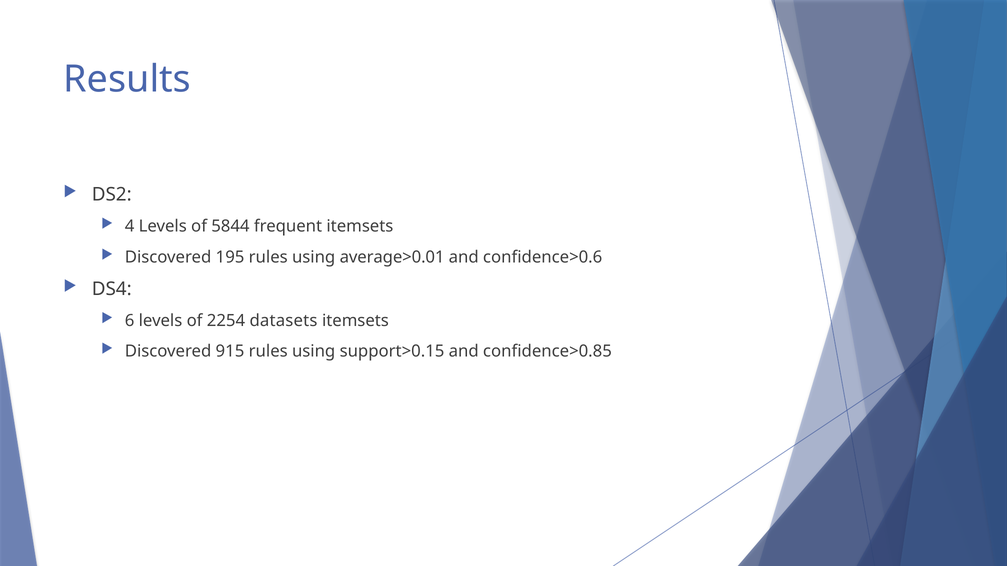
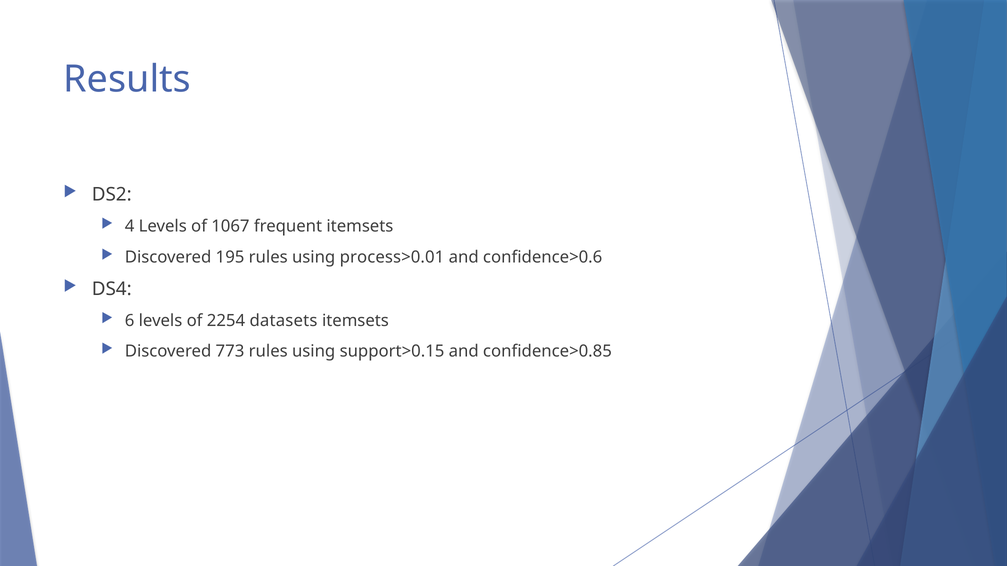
5844: 5844 -> 1067
average>0.01: average>0.01 -> process>0.01
915: 915 -> 773
